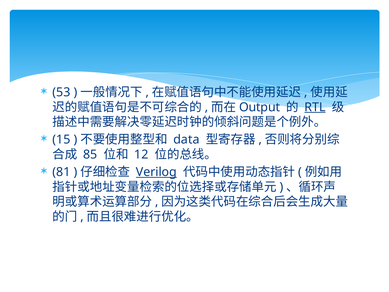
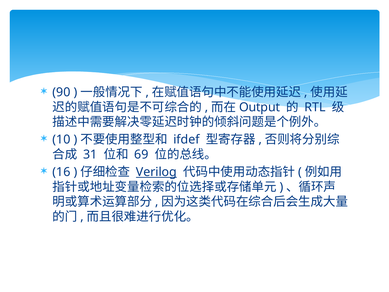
53: 53 -> 90
RTL underline: present -> none
15: 15 -> 10
data: data -> ifdef
85: 85 -> 31
12: 12 -> 69
81: 81 -> 16
